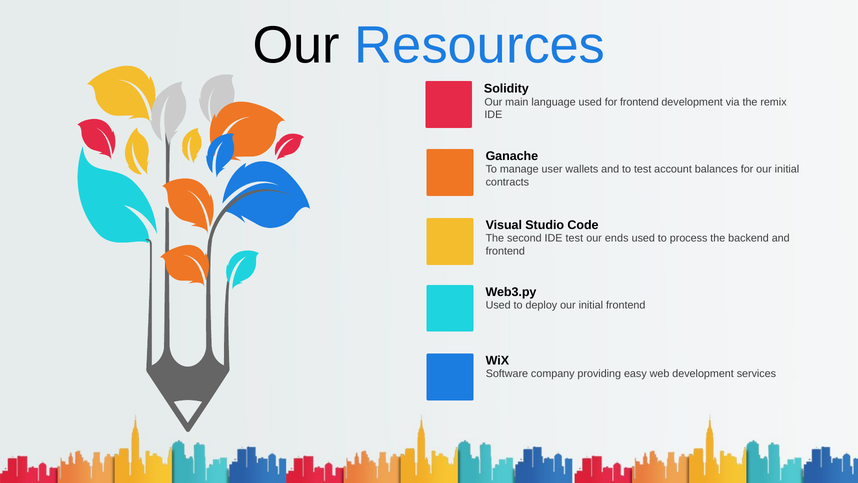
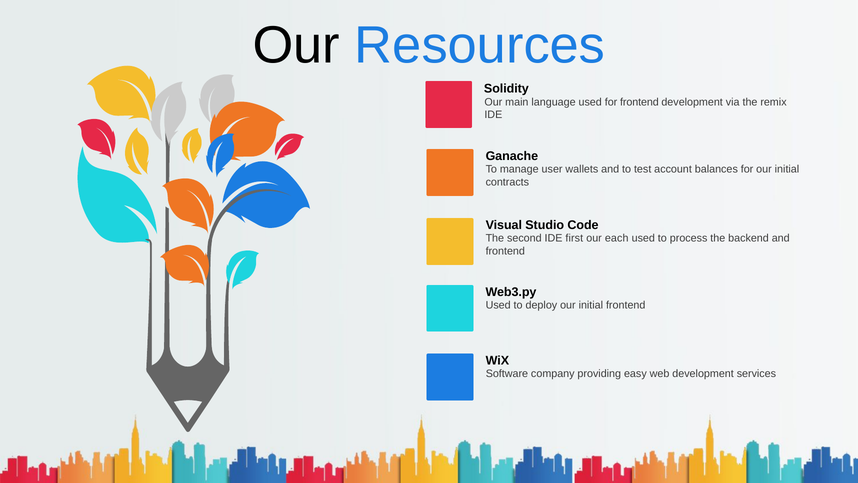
IDE test: test -> first
ends: ends -> each
